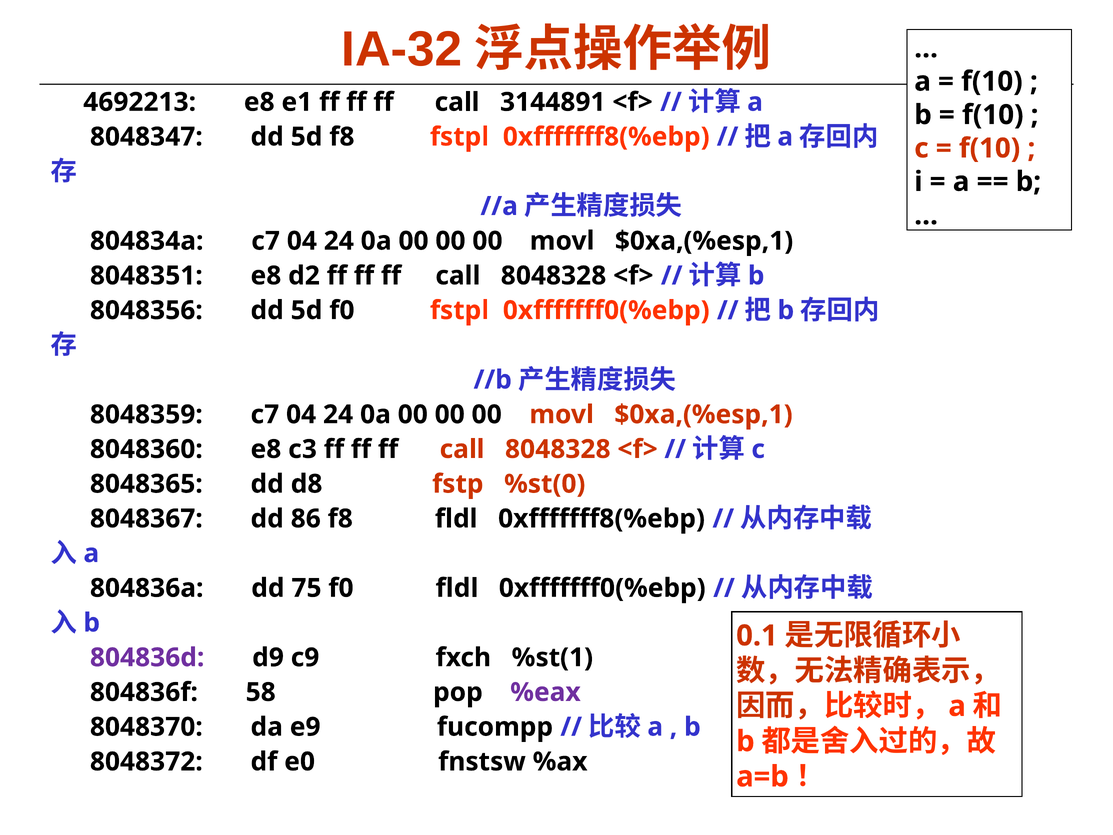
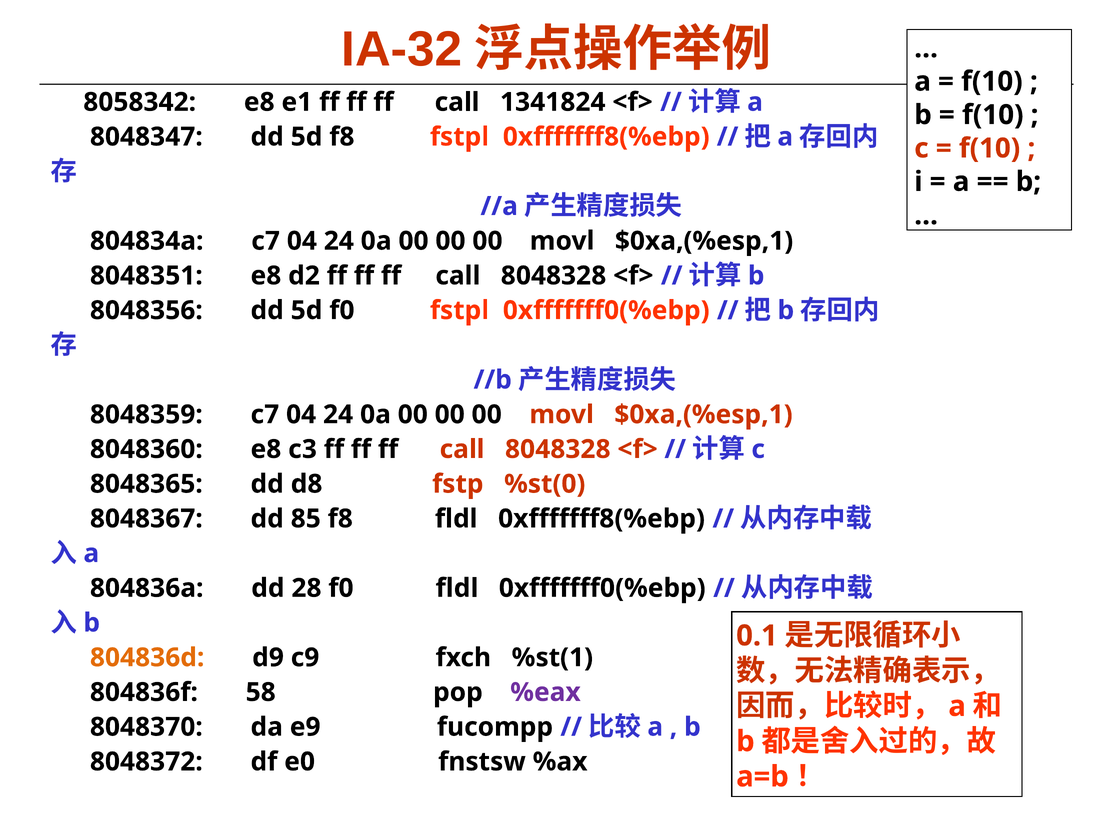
4692213: 4692213 -> 8058342
3144891: 3144891 -> 1341824
86: 86 -> 85
75: 75 -> 28
804836d colour: purple -> orange
